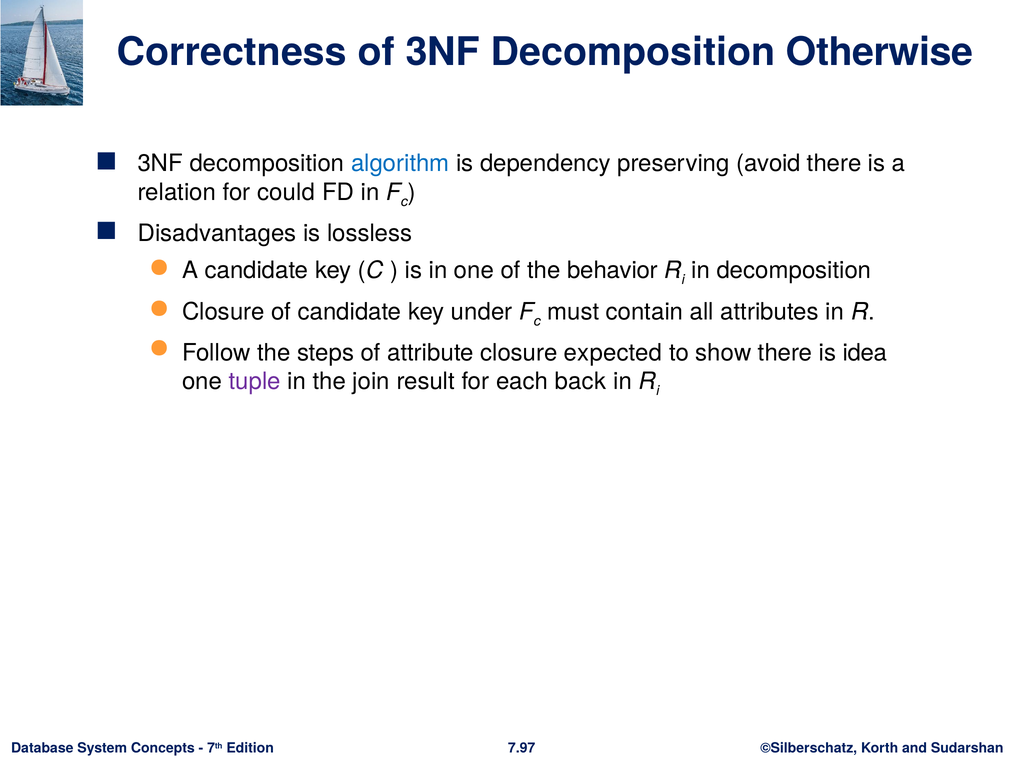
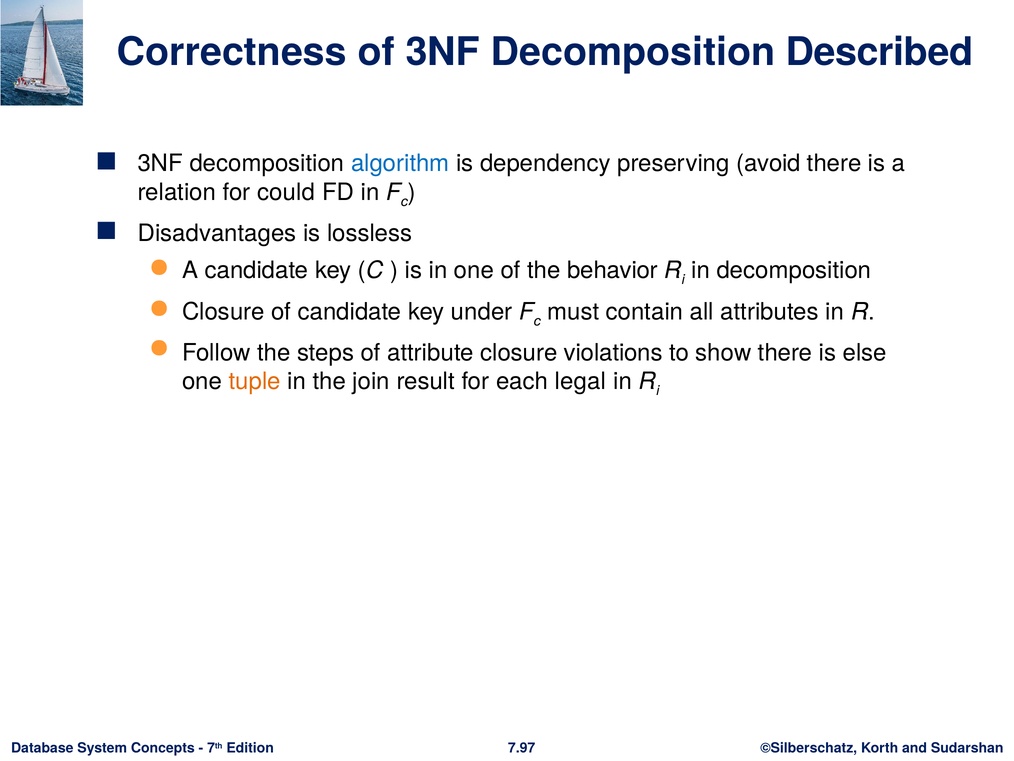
Otherwise: Otherwise -> Described
expected: expected -> violations
idea: idea -> else
tuple colour: purple -> orange
back: back -> legal
